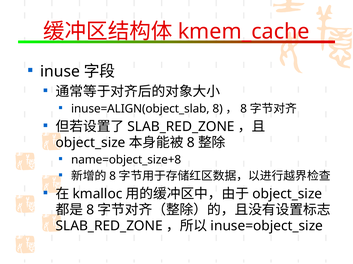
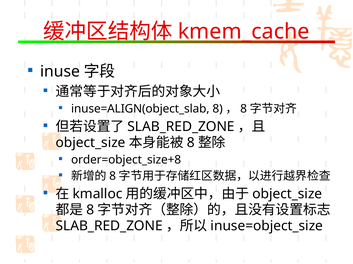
name=object_size+8: name=object_size+8 -> order=object_size+8
